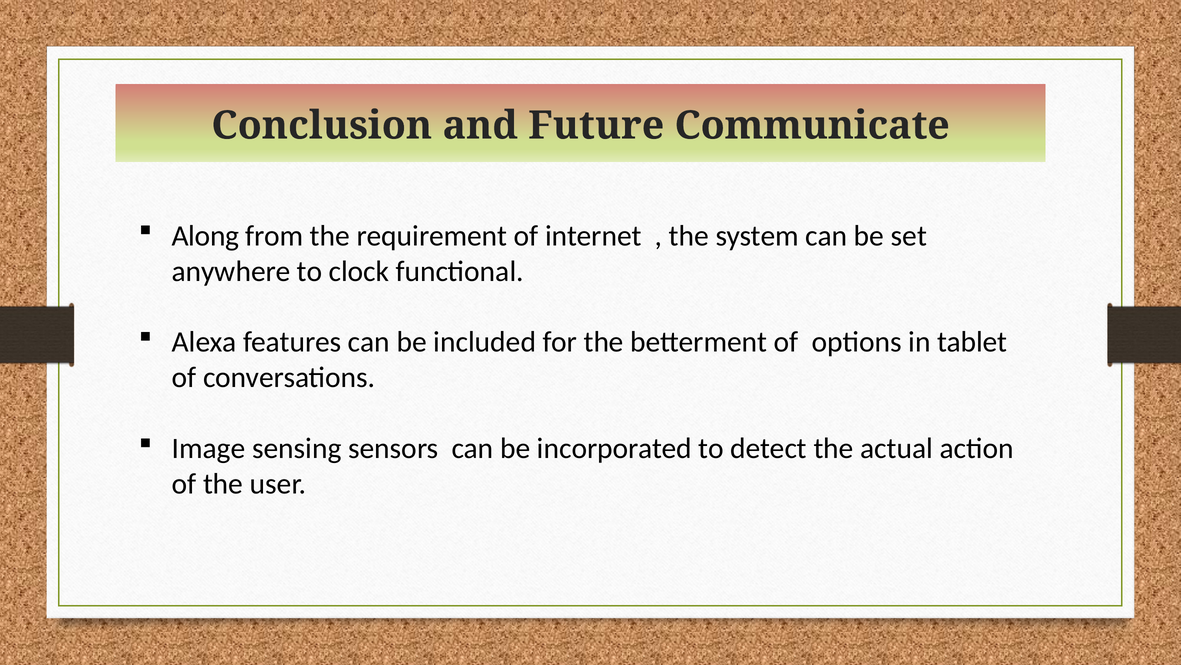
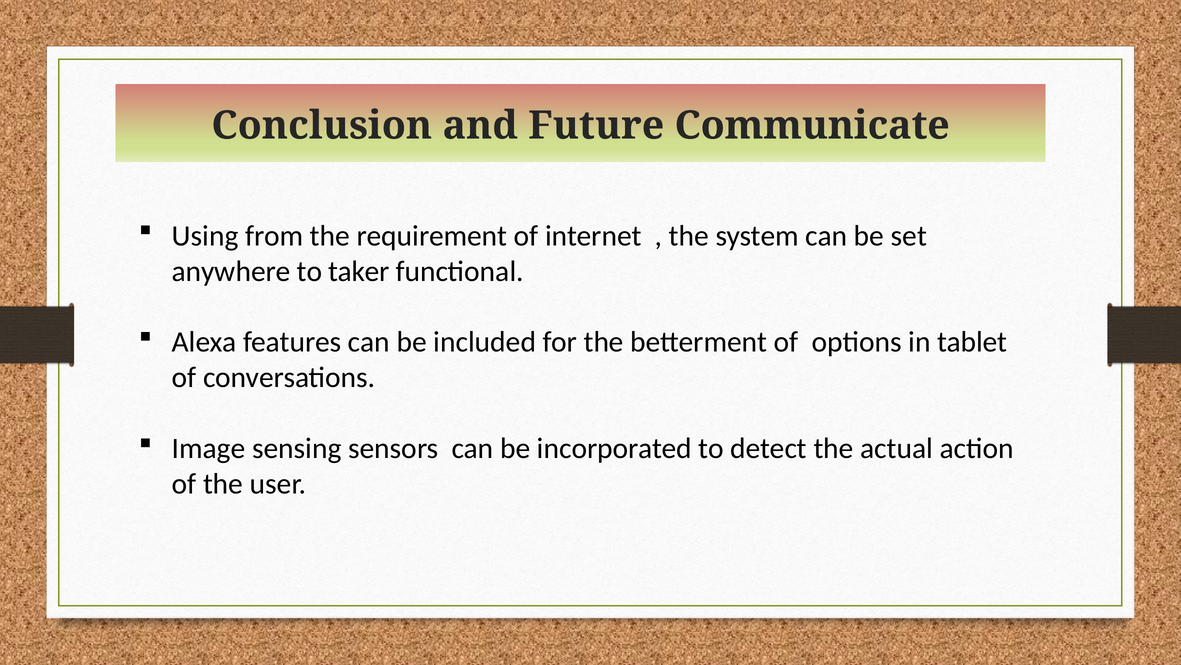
Along: Along -> Using
clock: clock -> taker
